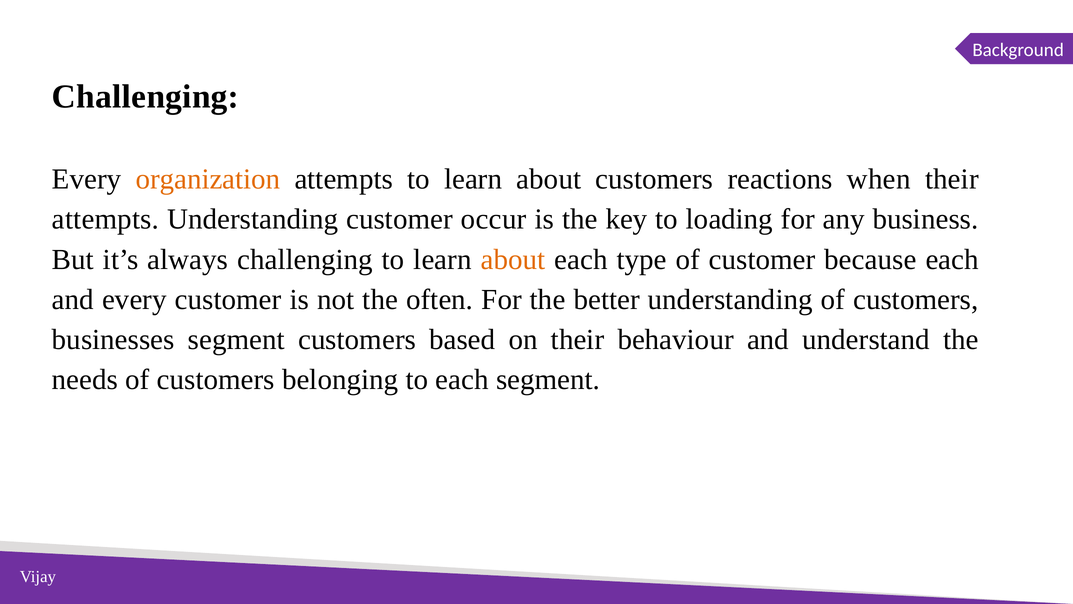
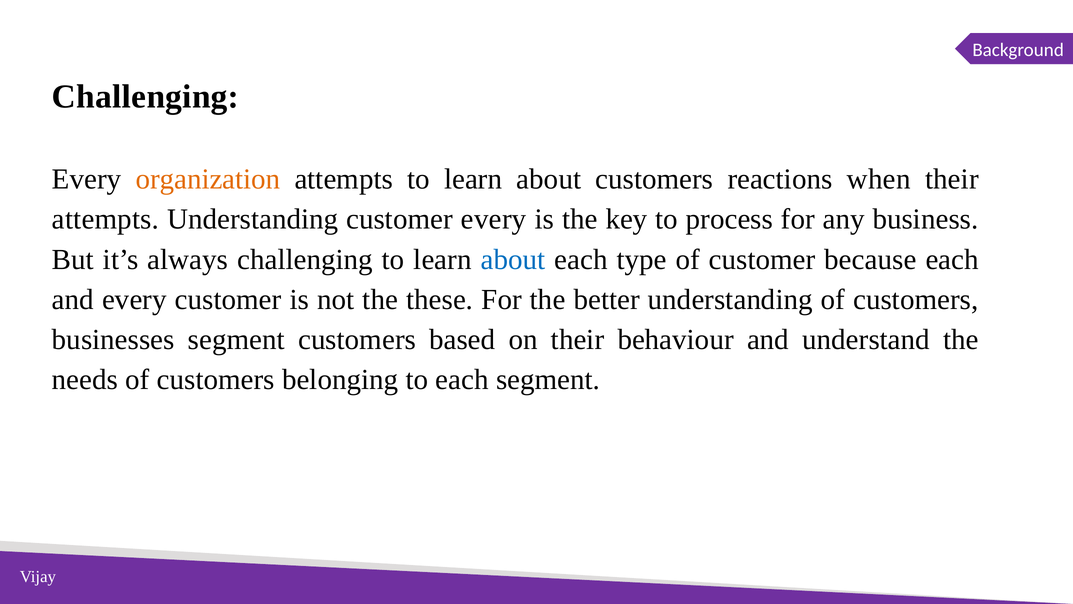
customer occur: occur -> every
loading: loading -> process
about at (513, 259) colour: orange -> blue
often: often -> these
